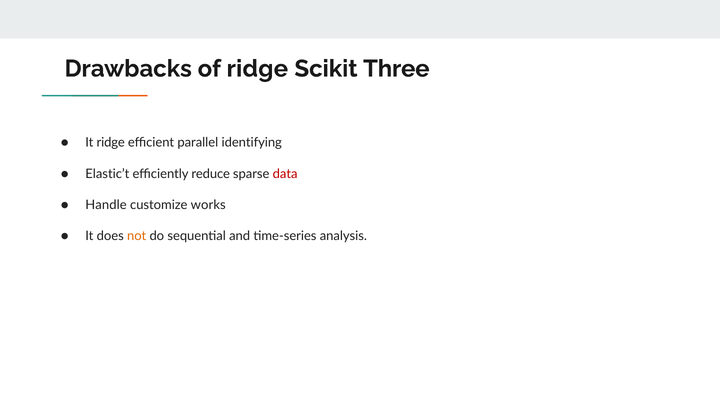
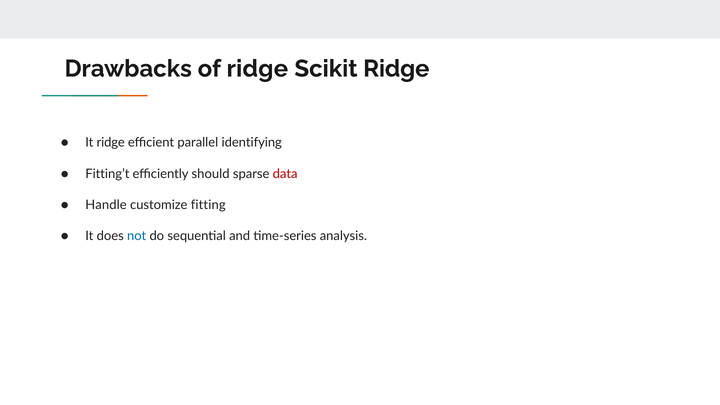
Scikit Three: Three -> Ridge
Elastic’t: Elastic’t -> Fitting’t
reduce: reduce -> should
works: works -> fitting
not colour: orange -> blue
